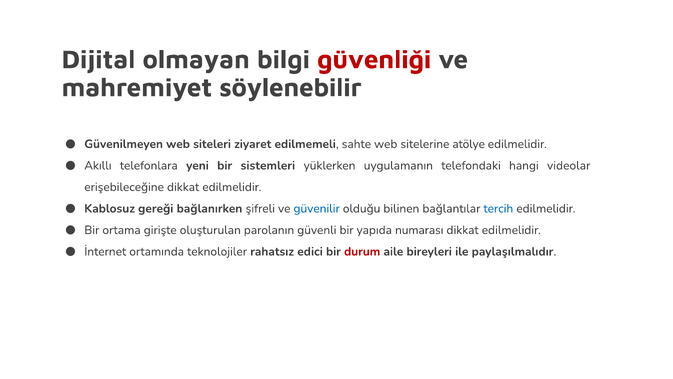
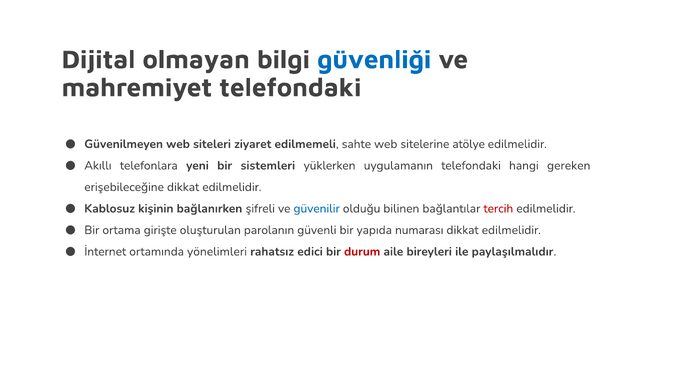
güvenliği colour: red -> blue
mahremiyet söylenebilir: söylenebilir -> telefondaki
videolar: videolar -> gereken
gereği: gereği -> kişinin
tercih colour: blue -> red
teknolojiler: teknolojiler -> yönelimleri
